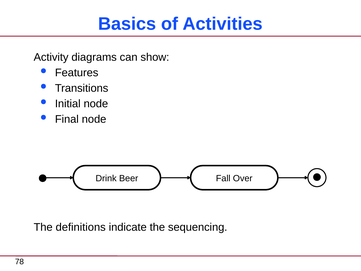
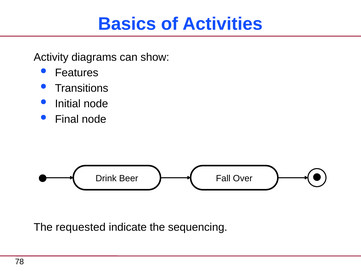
definitions: definitions -> requested
